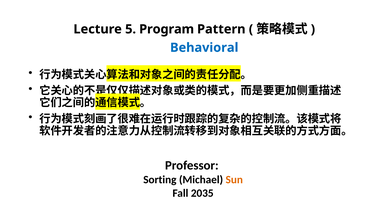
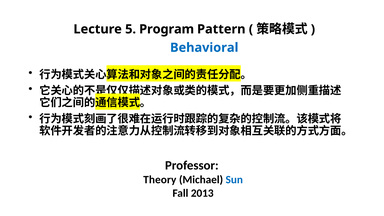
Sorting: Sorting -> Theory
Sun colour: orange -> blue
2035: 2035 -> 2013
